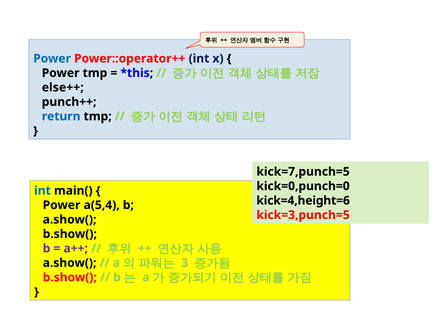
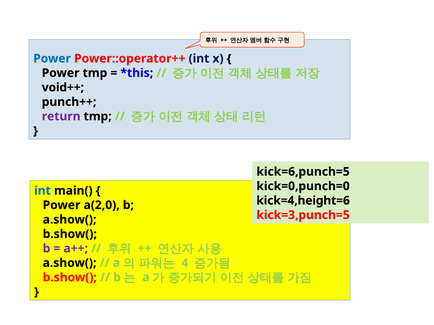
else++: else++ -> void++
return colour: blue -> purple
kick=7,punch=5: kick=7,punch=5 -> kick=6,punch=5
a(5,4: a(5,4 -> a(2,0
3: 3 -> 4
